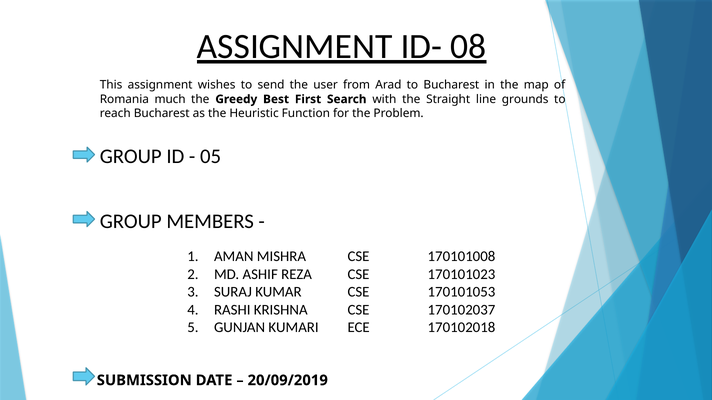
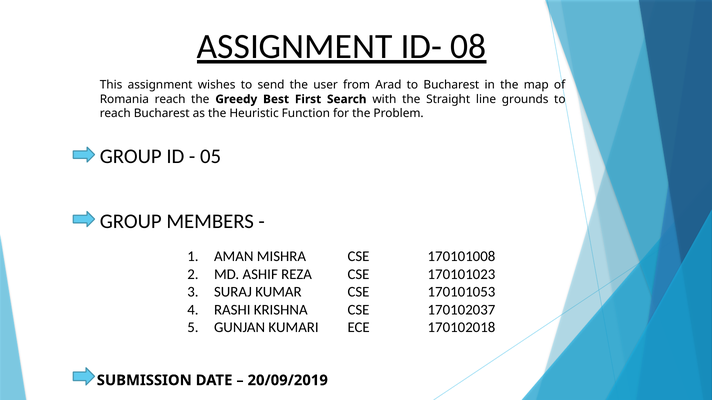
Romania much: much -> reach
